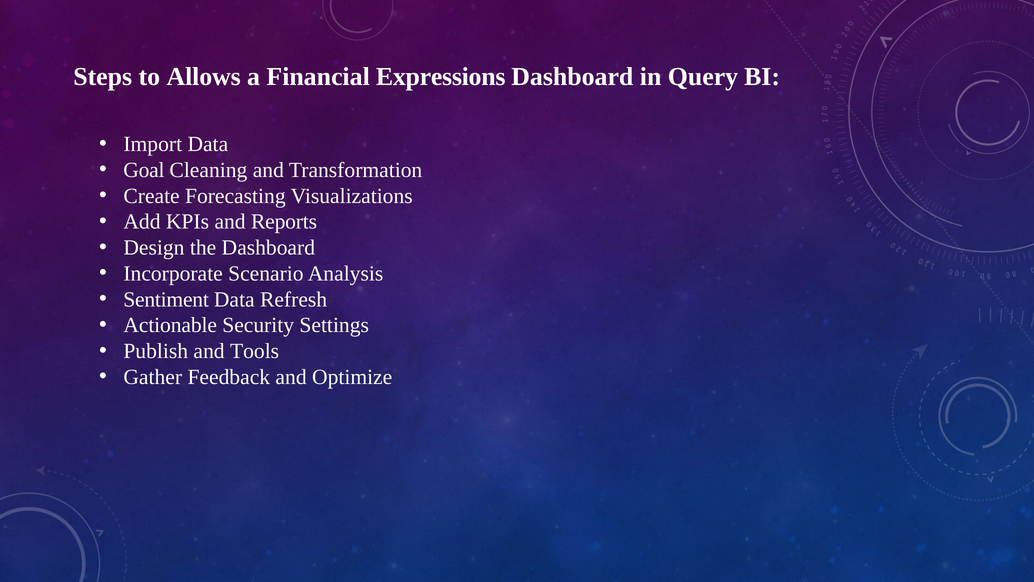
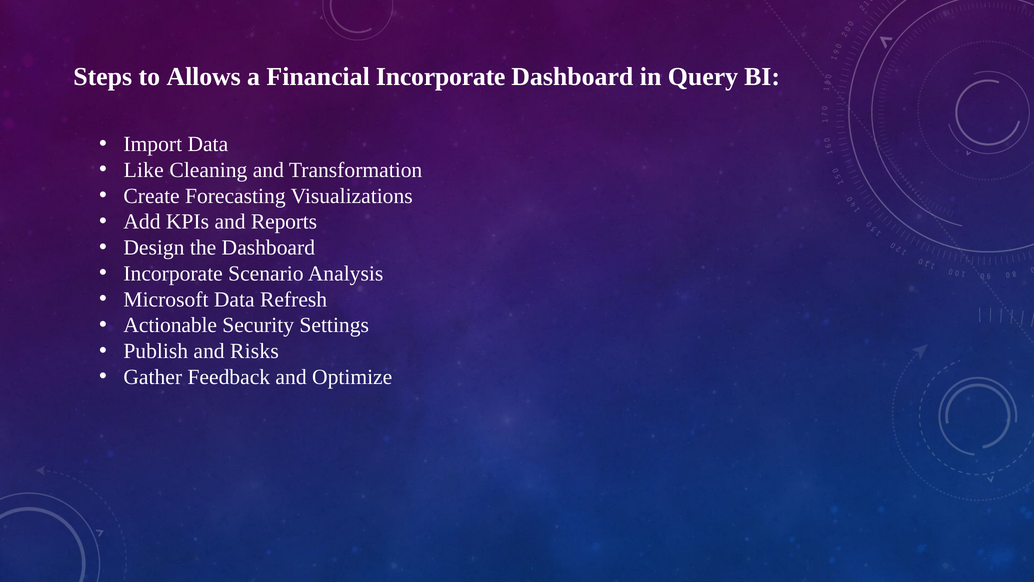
Financial Expressions: Expressions -> Incorporate
Goal: Goal -> Like
Sentiment: Sentiment -> Microsoft
Tools: Tools -> Risks
